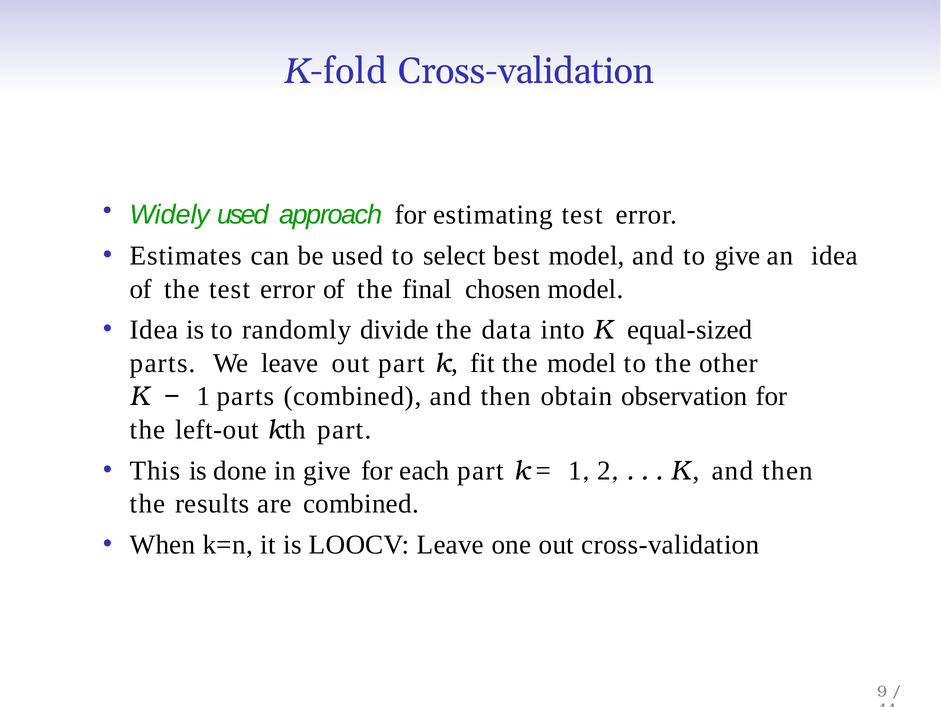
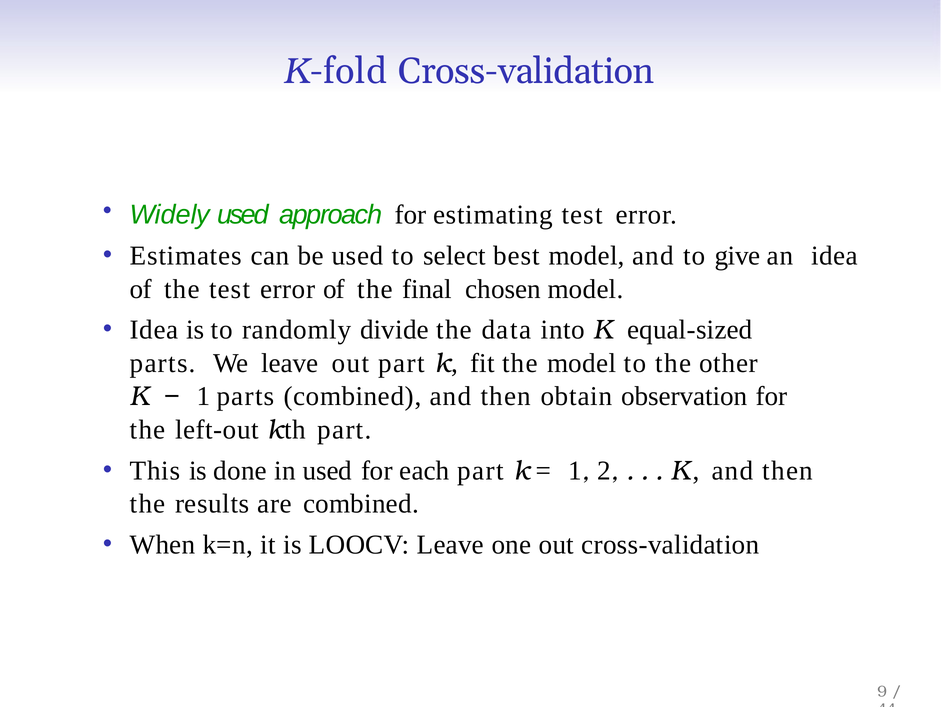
in give: give -> used
